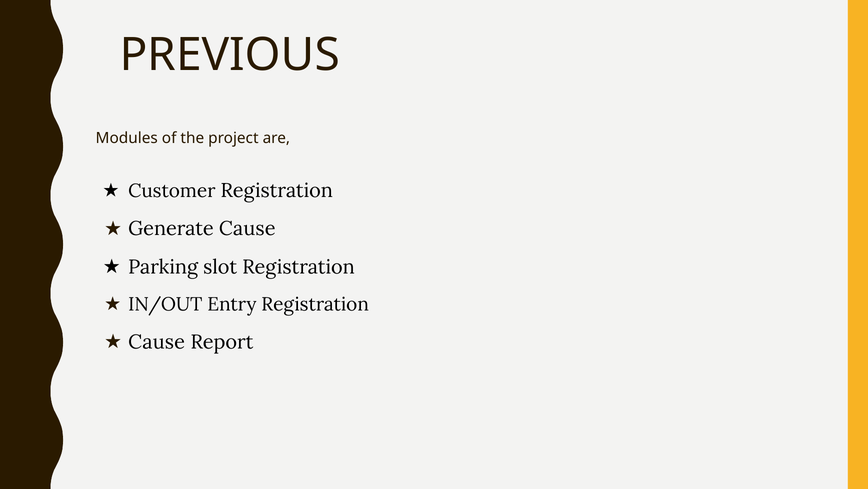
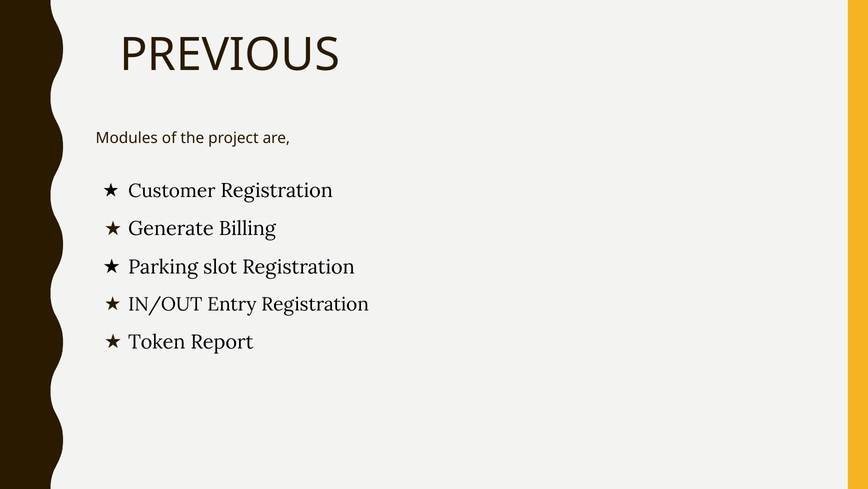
Generate Cause: Cause -> Billing
Cause at (157, 342): Cause -> Token
